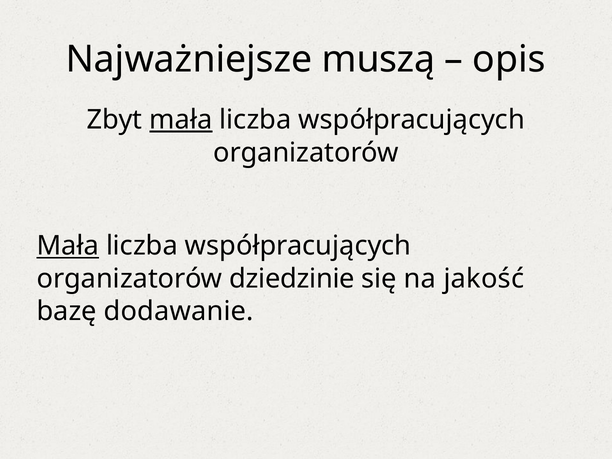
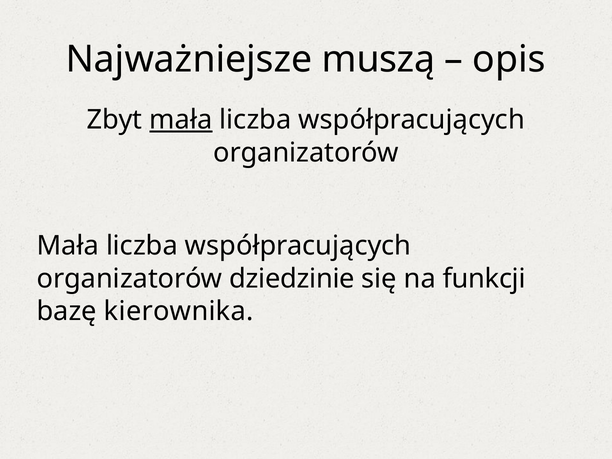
Mała at (68, 246) underline: present -> none
jakość: jakość -> funkcji
dodawanie: dodawanie -> kierownika
